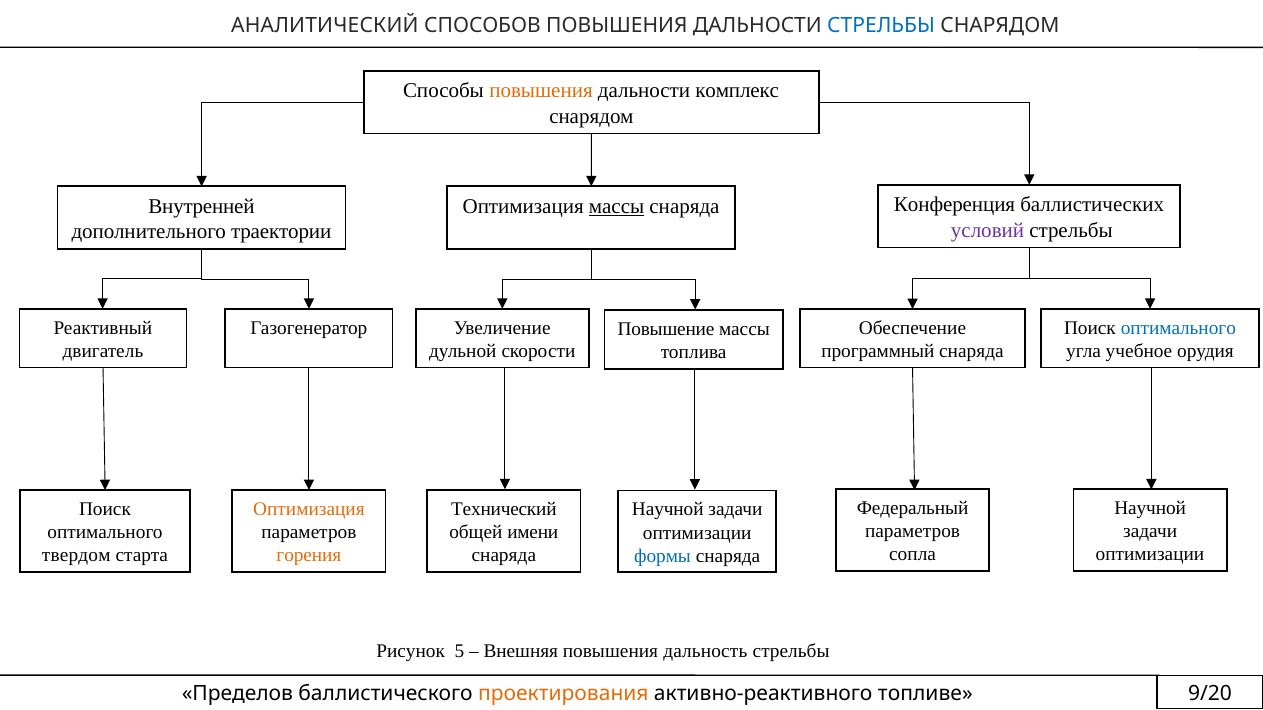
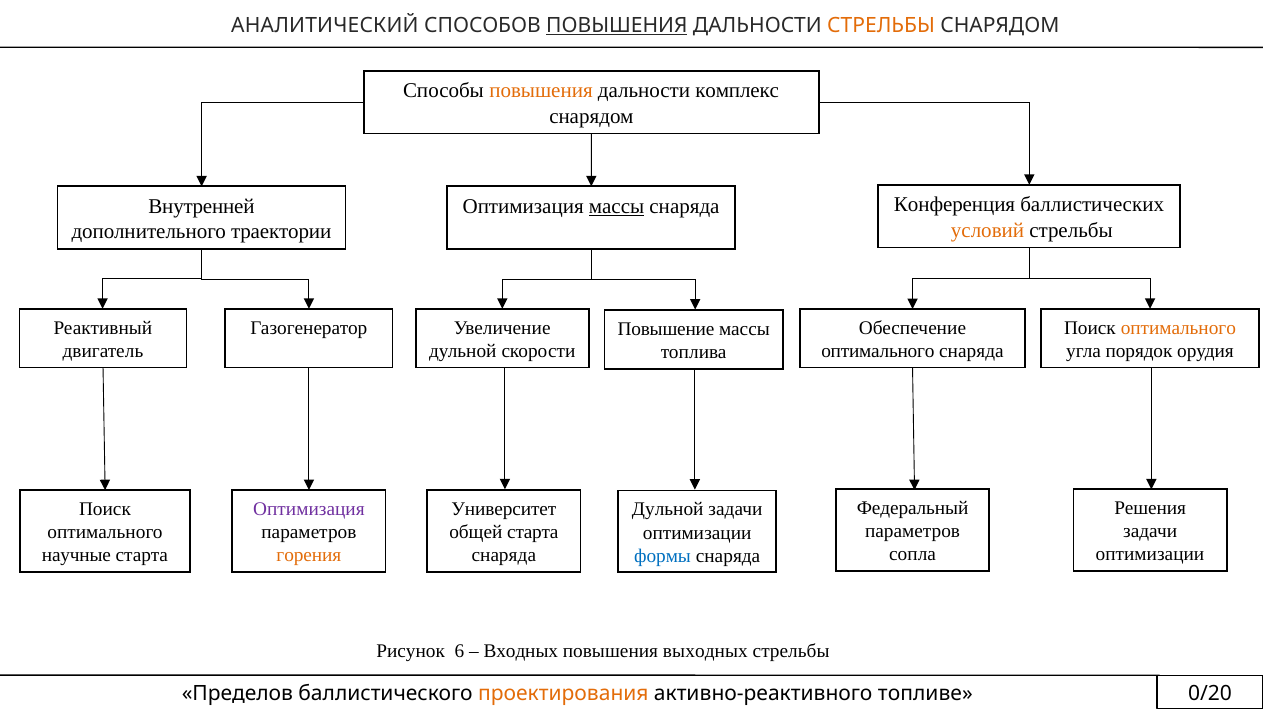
ПОВЫШЕНИЯ at (617, 25) underline: none -> present
СТРЕЛЬБЫ at (881, 25) colour: blue -> orange
условий colour: purple -> orange
оптимального at (1178, 328) colour: blue -> orange
учебное: учебное -> порядок
программный at (878, 351): программный -> оптимального
Научной at (1150, 509): Научной -> Решения
Оптимизация at (309, 510) colour: orange -> purple
Технический: Технический -> Университет
Научной at (668, 510): Научной -> Дульной
общей имени: имени -> старта
твердом: твердом -> научные
5: 5 -> 6
Внешняя: Внешняя -> Входных
дальность: дальность -> выходных
9/20: 9/20 -> 0/20
